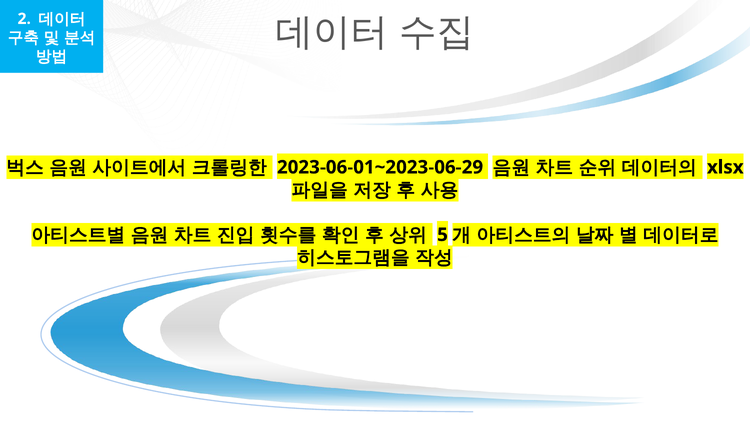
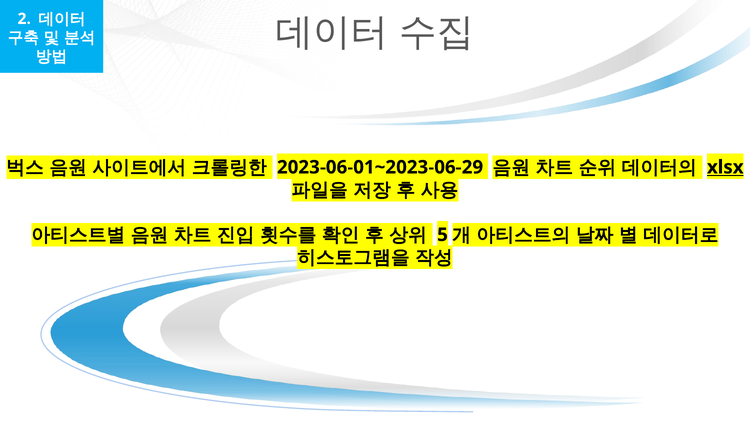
xlsx underline: none -> present
